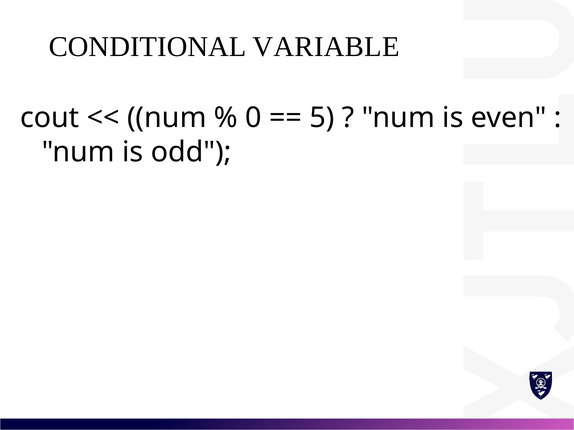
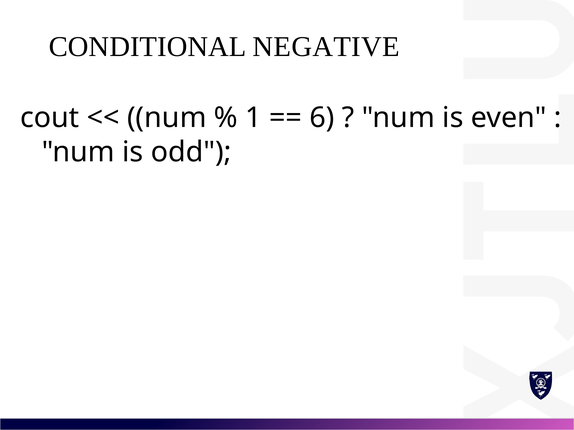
VARIABLE: VARIABLE -> NEGATIVE
0: 0 -> 1
5: 5 -> 6
